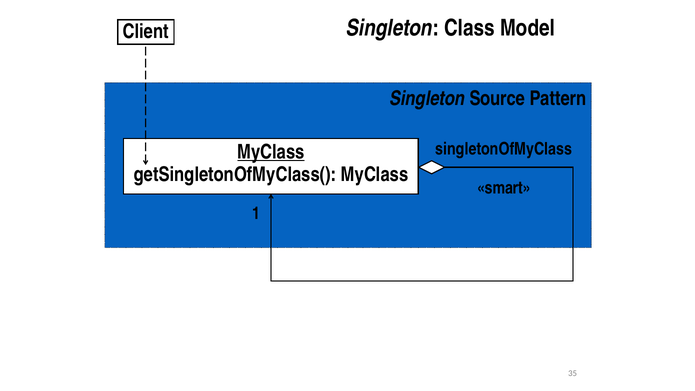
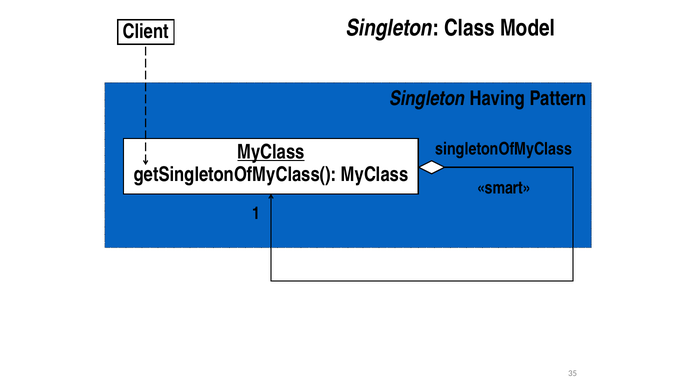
Source: Source -> Having
